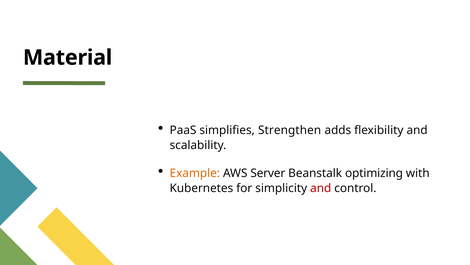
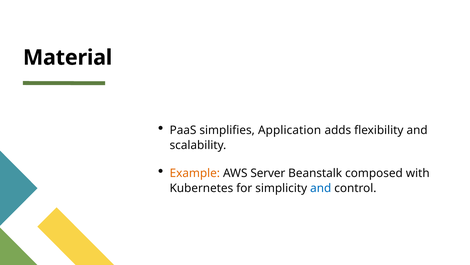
Strengthen: Strengthen -> Application
optimizing: optimizing -> composed
and at (321, 188) colour: red -> blue
